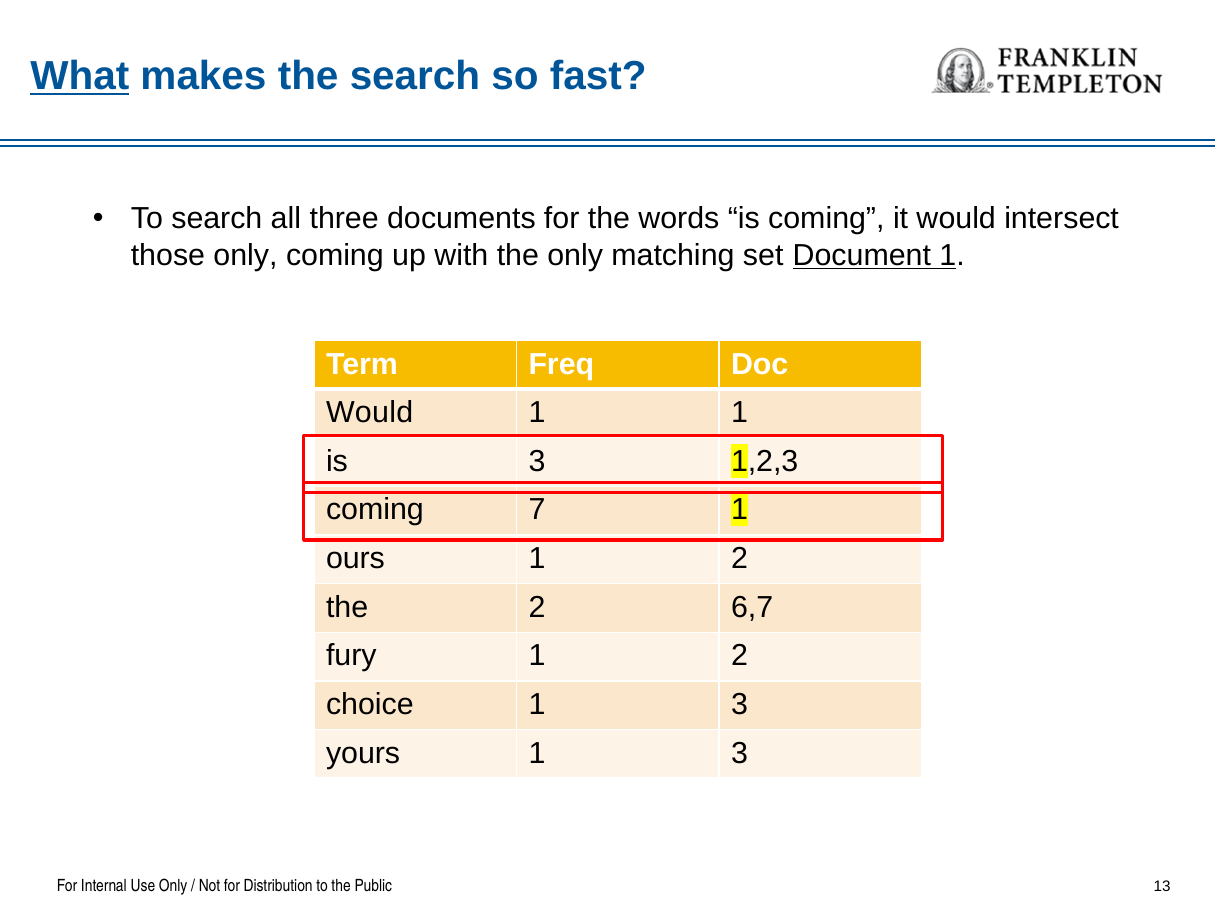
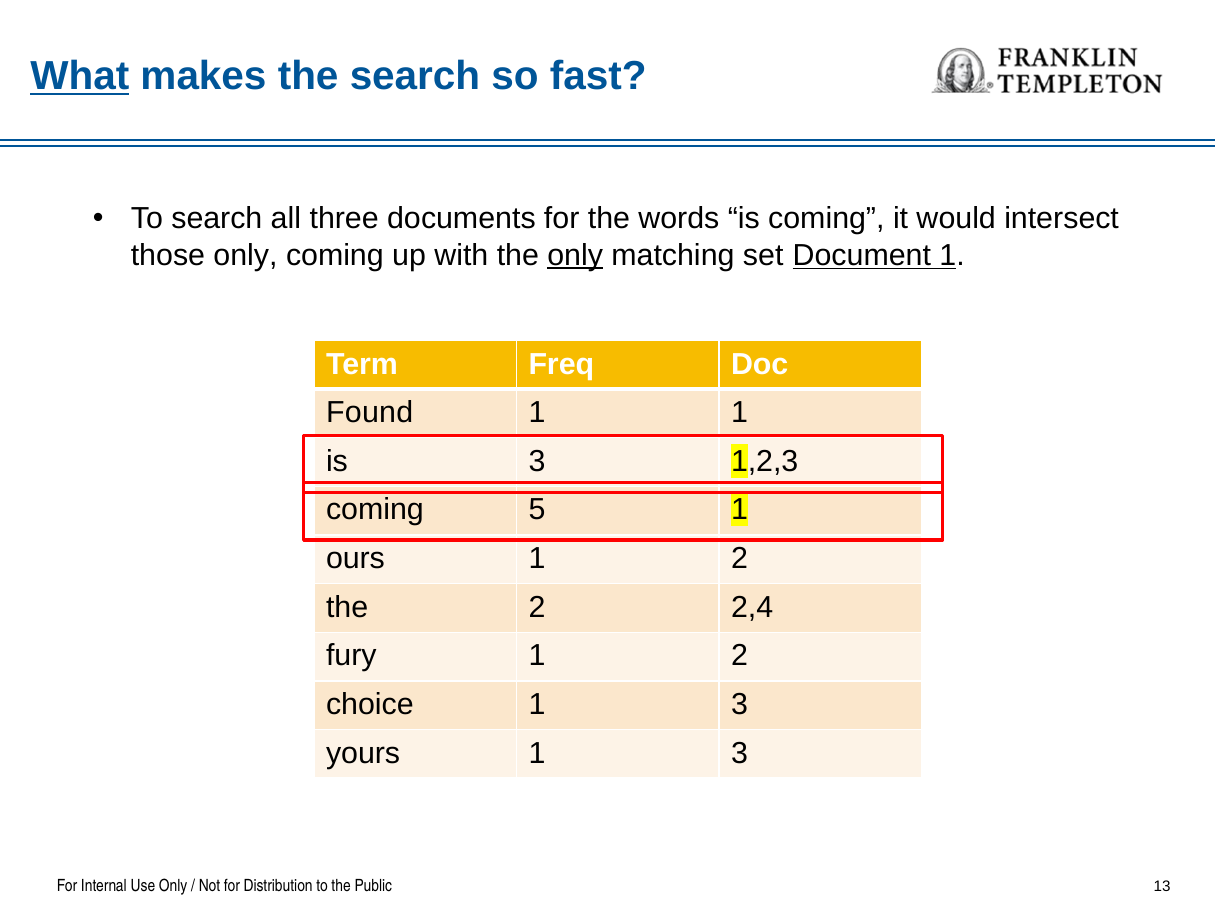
only at (575, 255) underline: none -> present
Would at (370, 413): Would -> Found
7: 7 -> 5
6,7: 6,7 -> 2,4
